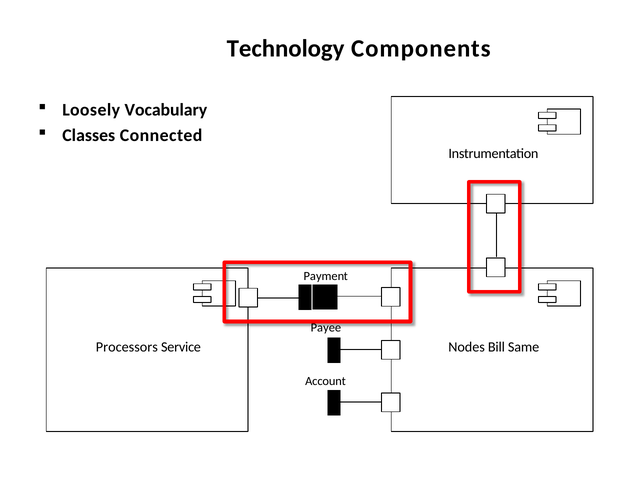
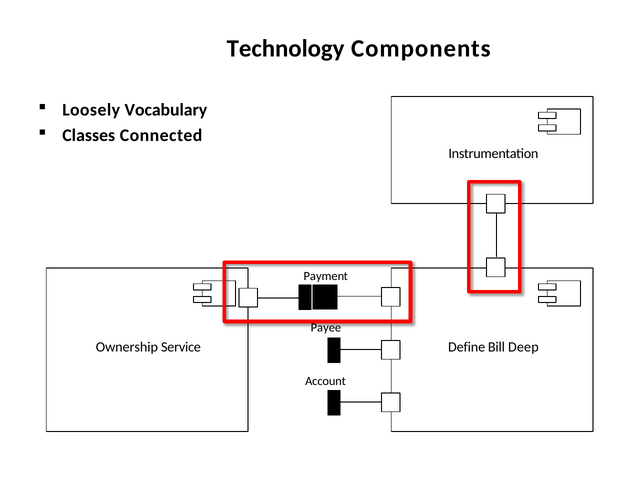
Processors: Processors -> Ownership
Nodes: Nodes -> Define
Same: Same -> Deep
